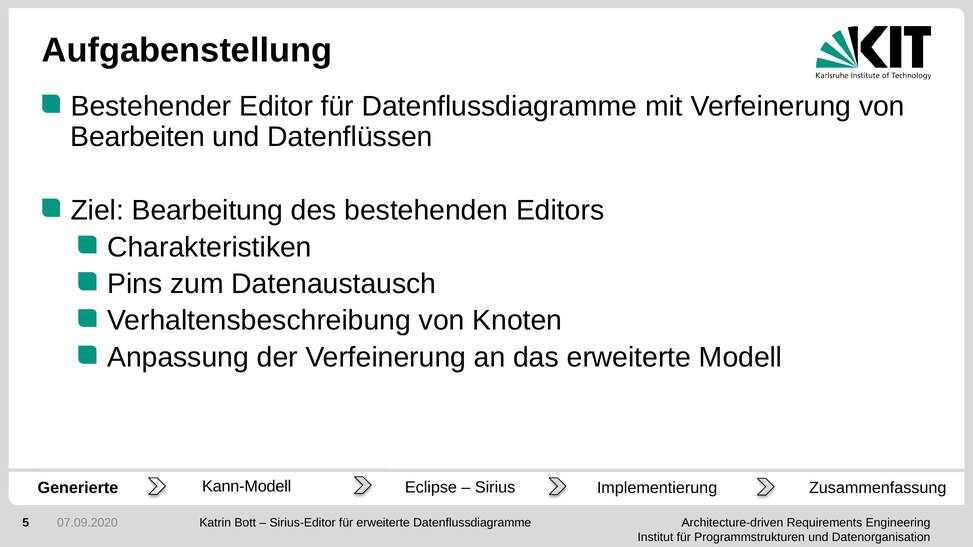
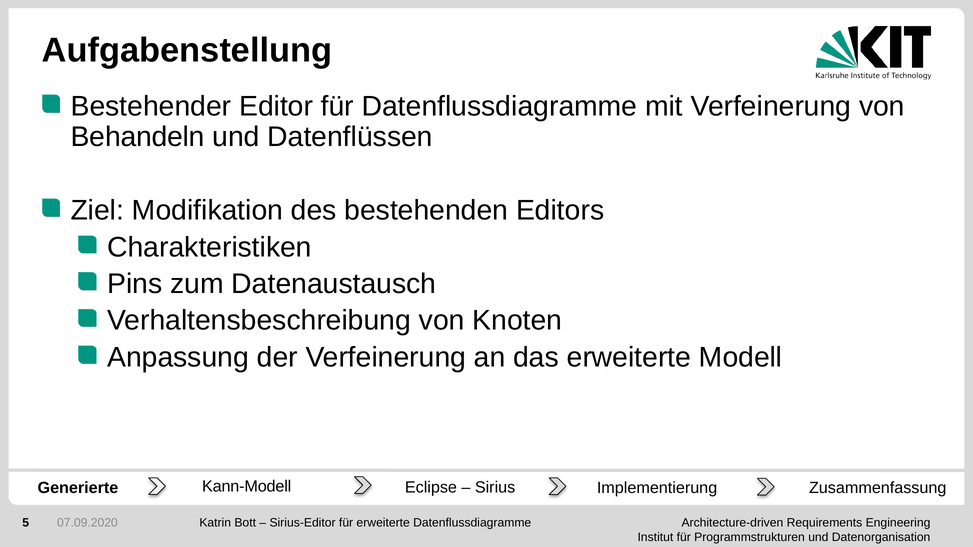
Bearbeiten: Bearbeiten -> Behandeln
Bearbeitung: Bearbeitung -> Modifikation
